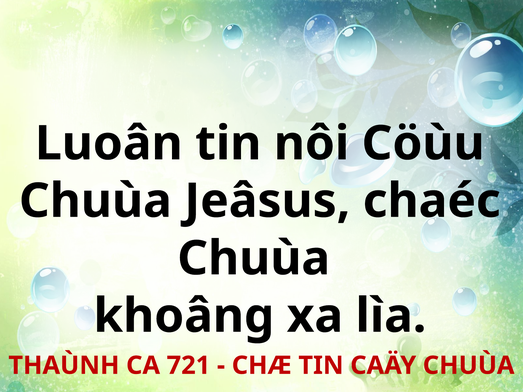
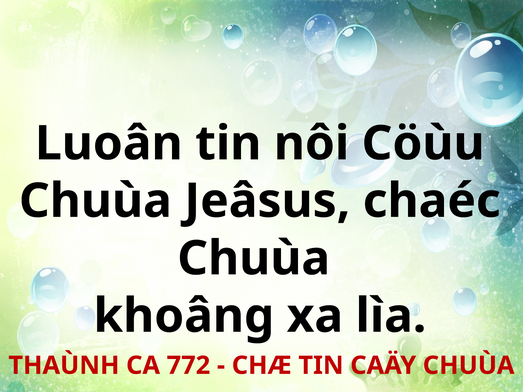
721: 721 -> 772
